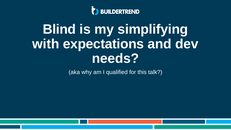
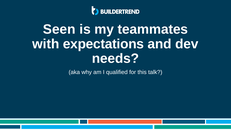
Blind: Blind -> Seen
simplifying: simplifying -> teammates
